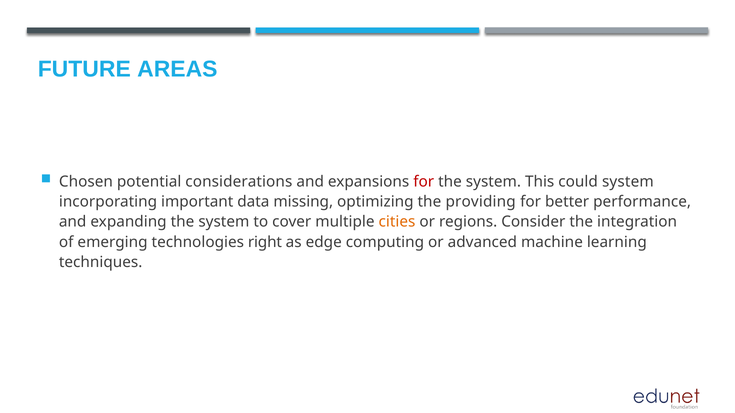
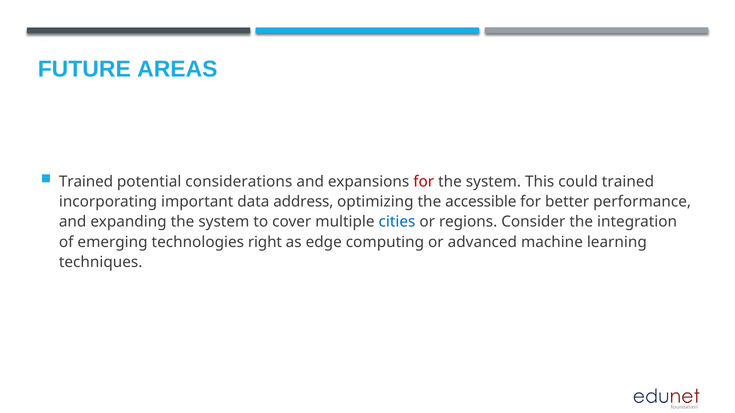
Chosen at (86, 182): Chosen -> Trained
could system: system -> trained
missing: missing -> address
providing: providing -> accessible
cities colour: orange -> blue
